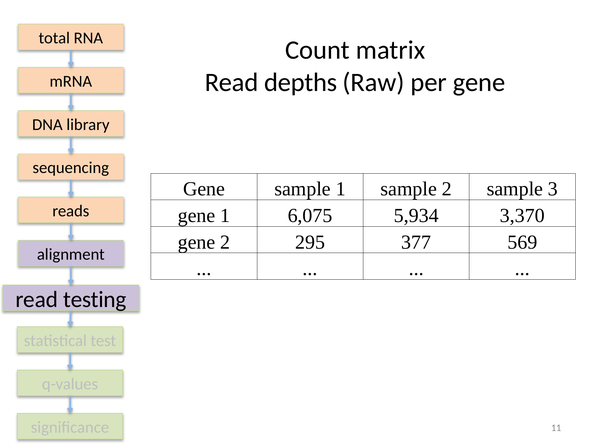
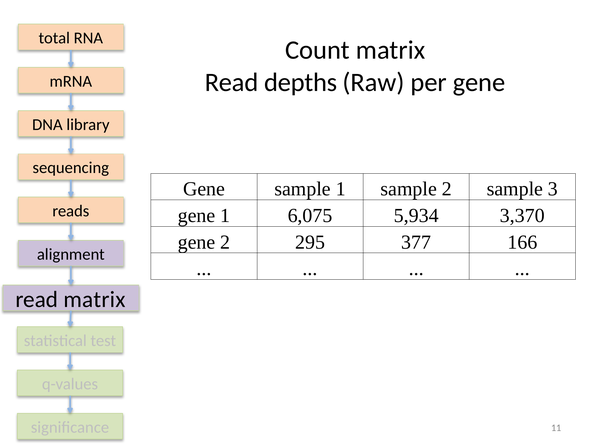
569: 569 -> 166
read testing: testing -> matrix
